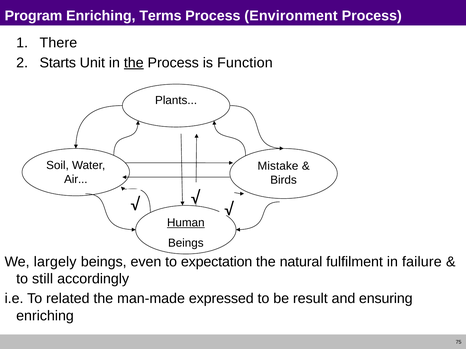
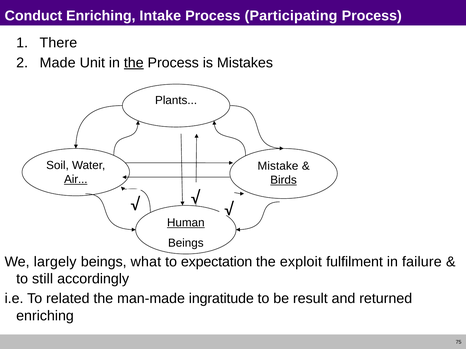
Program: Program -> Conduct
Terms: Terms -> Intake
Environment: Environment -> Participating
Starts: Starts -> Made
Function: Function -> Mistakes
Air underline: none -> present
Birds underline: none -> present
even: even -> what
natural: natural -> exploit
expressed: expressed -> ingratitude
ensuring: ensuring -> returned
